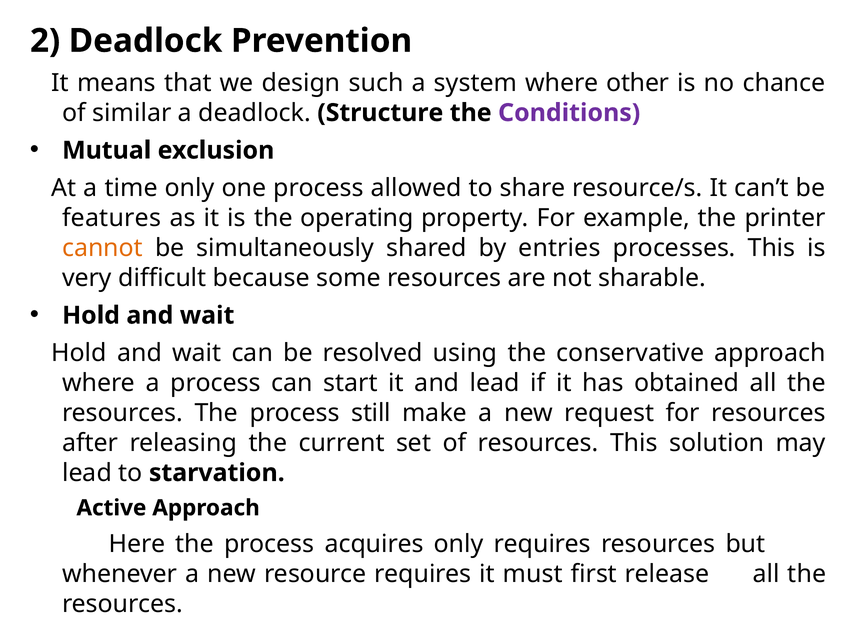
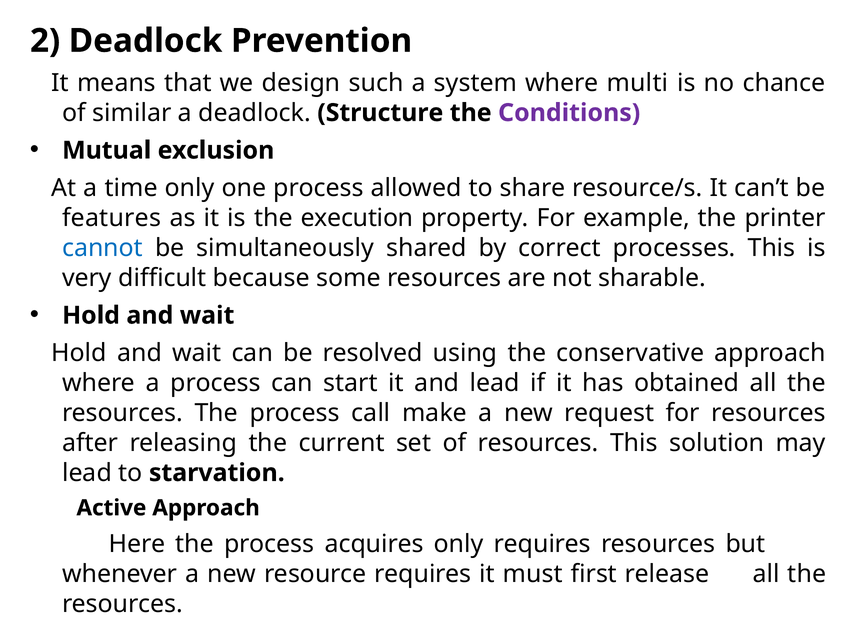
other: other -> multi
operating: operating -> execution
cannot colour: orange -> blue
entries: entries -> correct
still: still -> call
